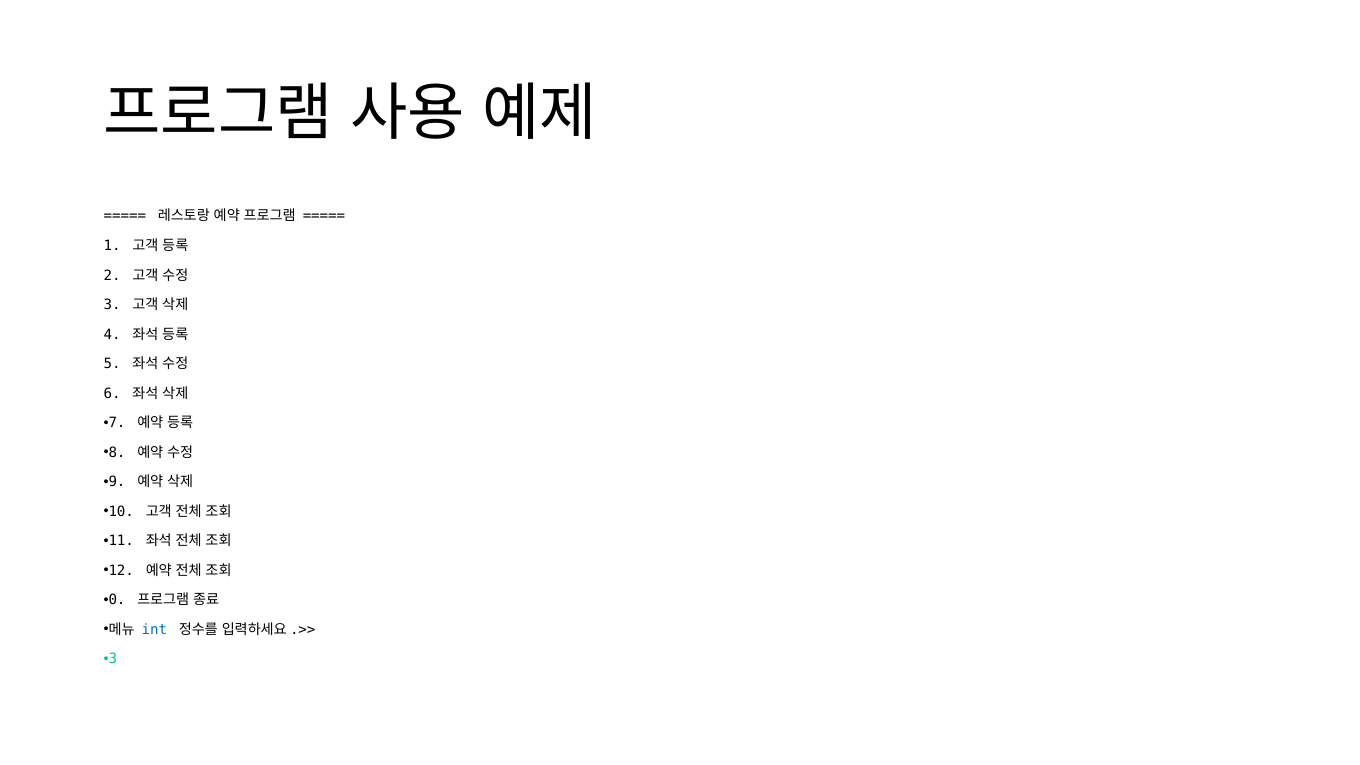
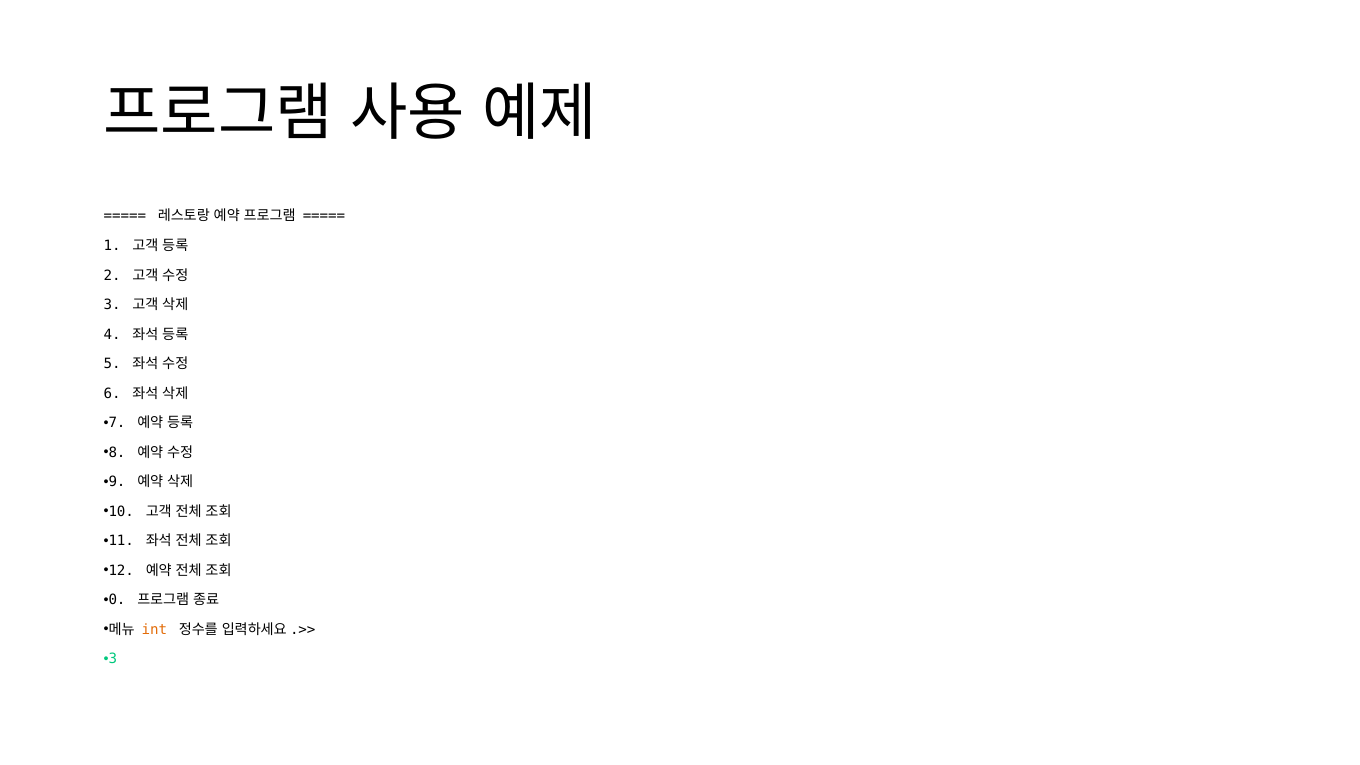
int colour: blue -> orange
